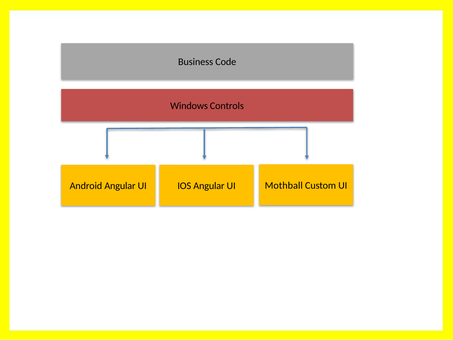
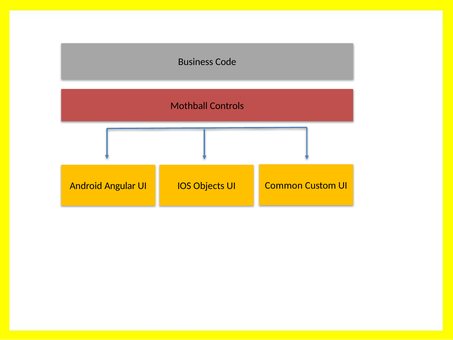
Windows: Windows -> Mothball
IOS Angular: Angular -> Objects
Mothball: Mothball -> Common
